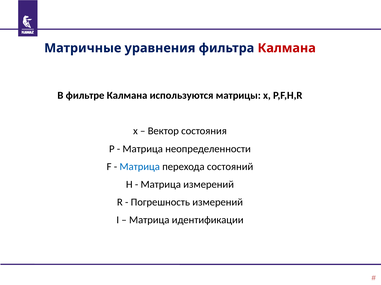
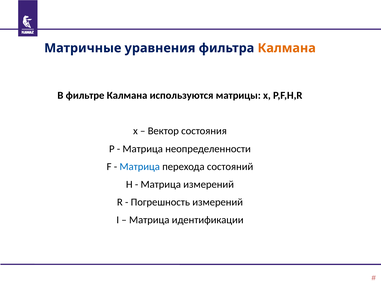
Калмана at (287, 48) colour: red -> orange
